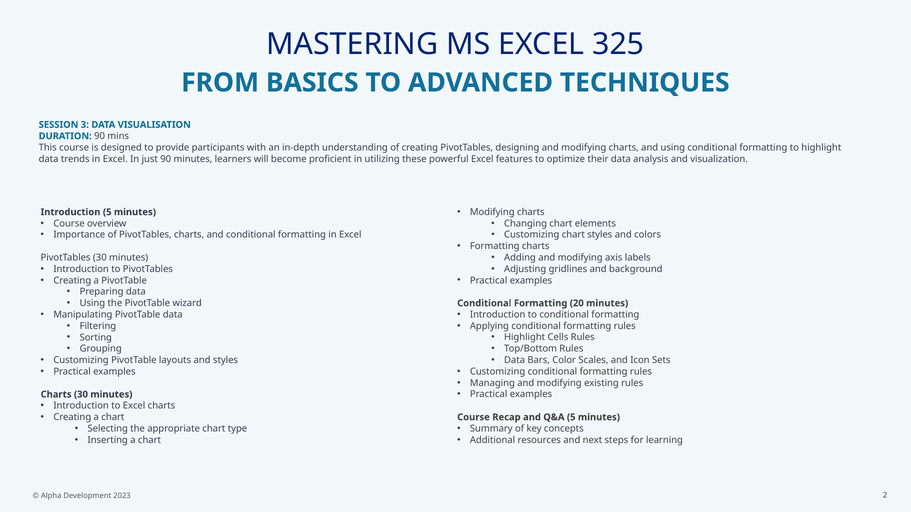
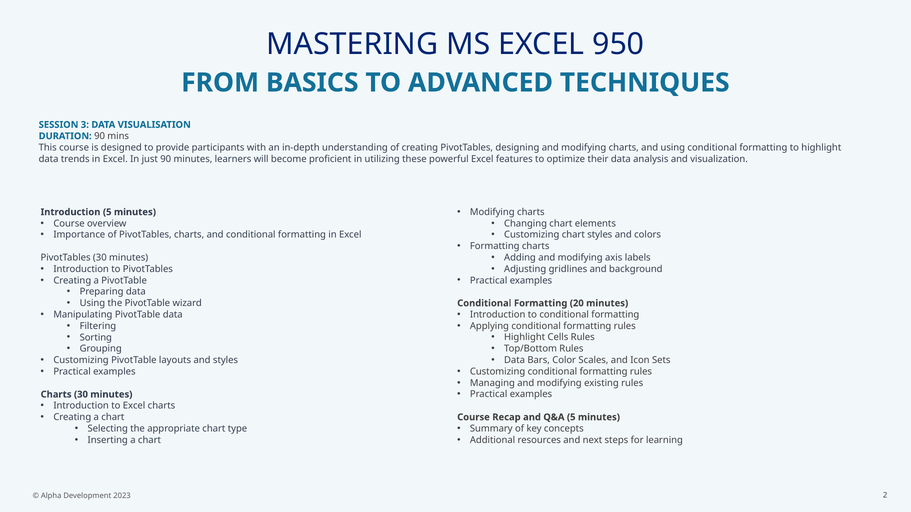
325: 325 -> 950
